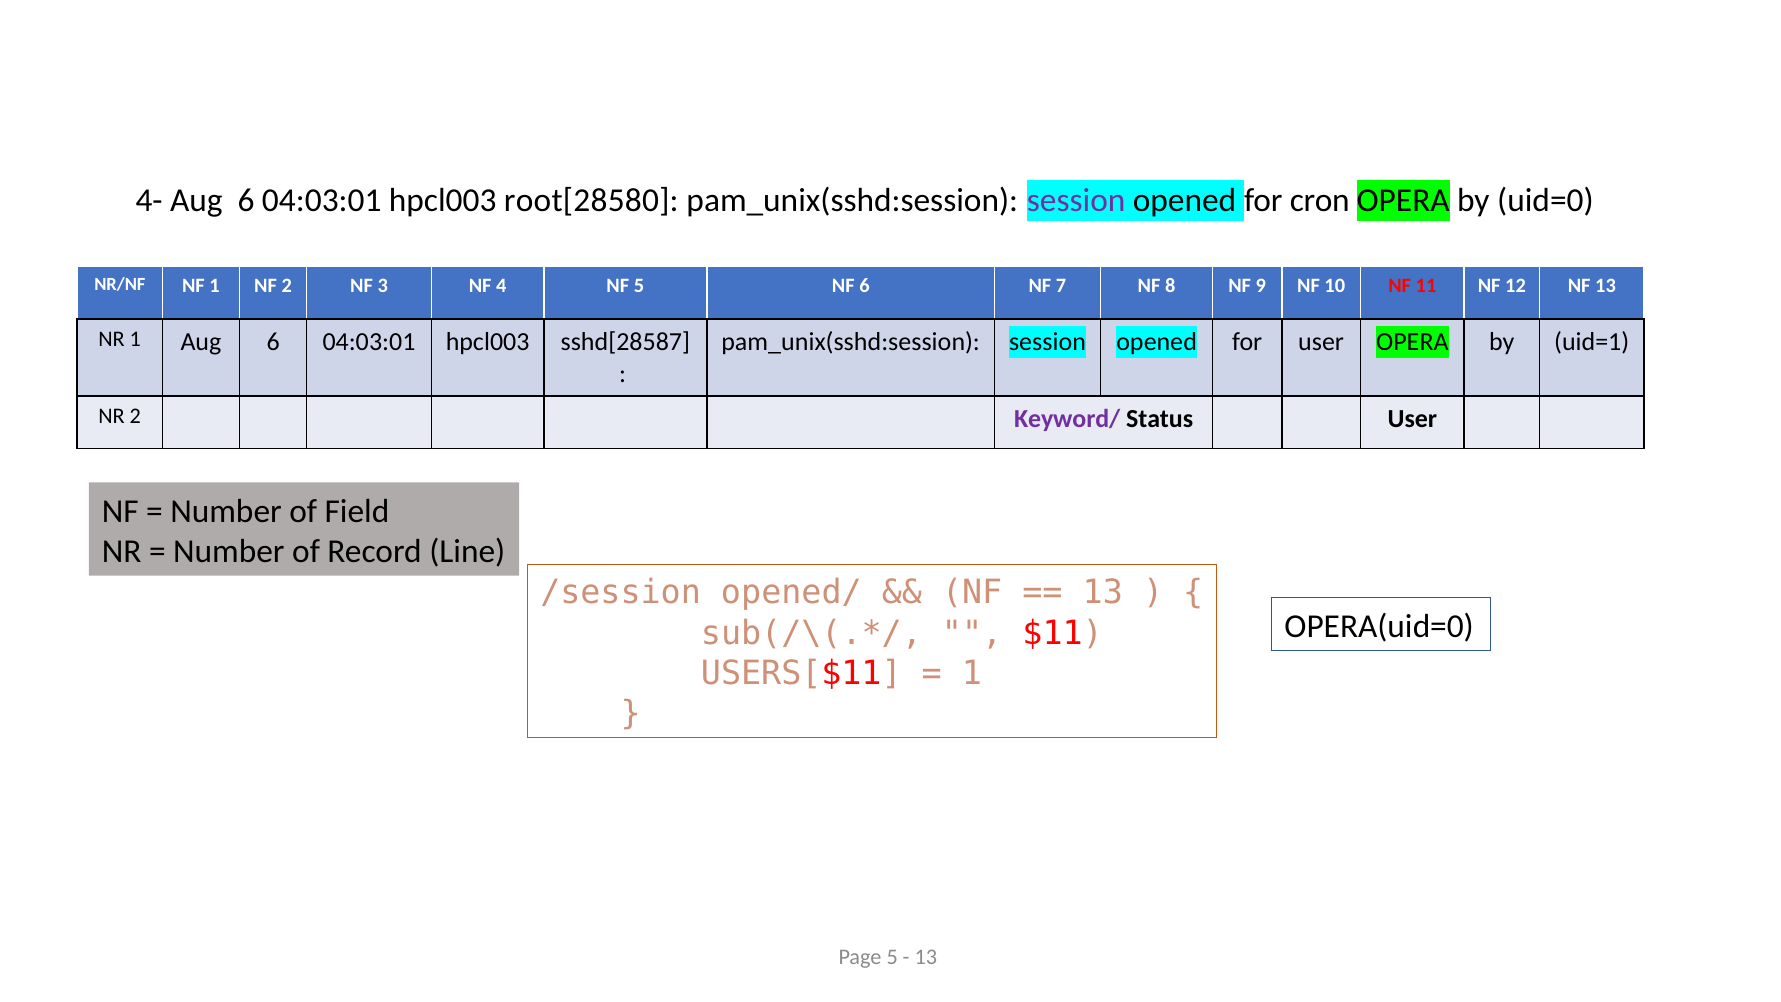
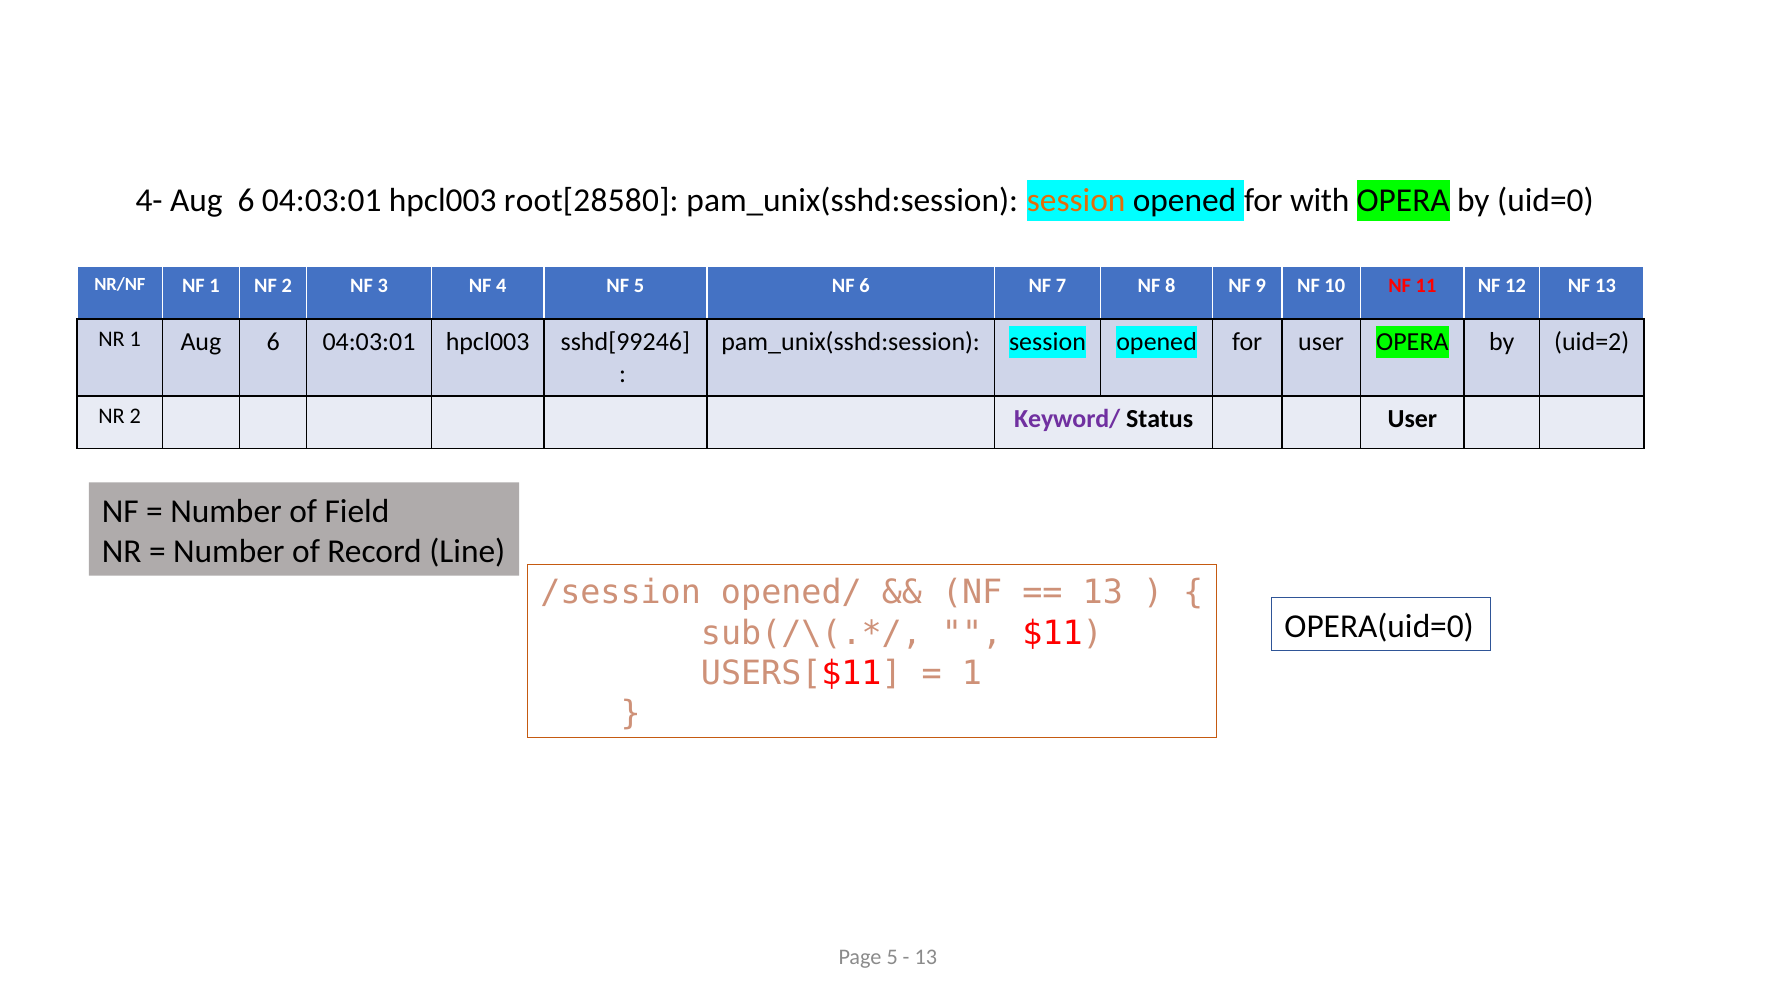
session at (1076, 201) colour: purple -> orange
cron: cron -> with
sshd[28587: sshd[28587 -> sshd[99246
uid=1: uid=1 -> uid=2
